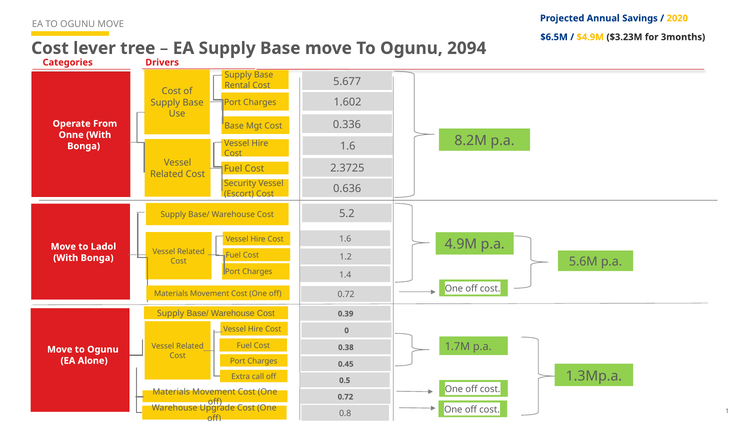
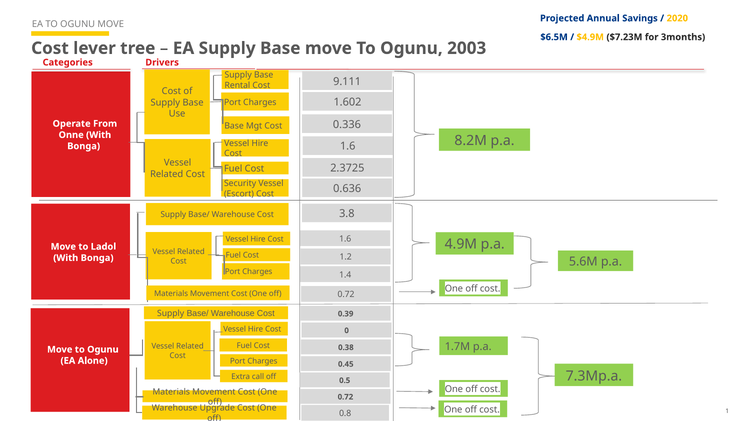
$3.23M: $3.23M -> $7.23M
2094: 2094 -> 2003
5.677: 5.677 -> 9.111
5.2: 5.2 -> 3.8
1.3Mp.a: 1.3Mp.a -> 7.3Mp.a
